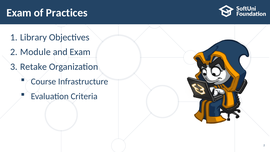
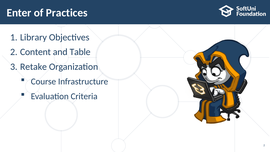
Exam at (19, 13): Exam -> Enter
Module: Module -> Content
and Exam: Exam -> Table
